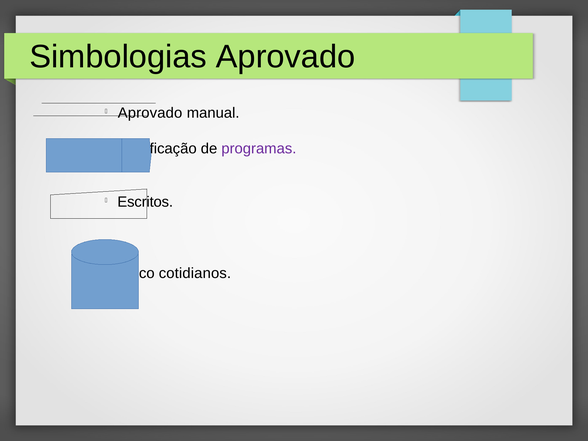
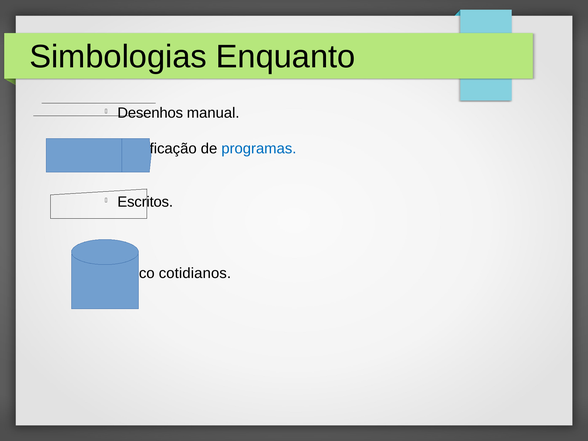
Simbologias Aprovado: Aprovado -> Enquanto
Aprovado at (150, 113): Aprovado -> Desenhos
programas colour: purple -> blue
